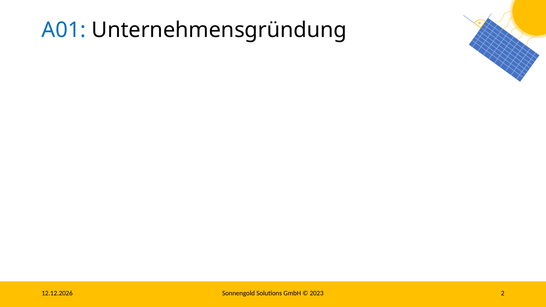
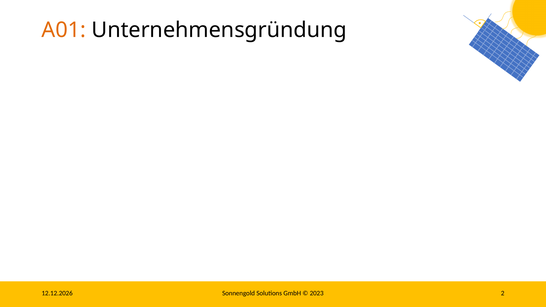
A01 colour: blue -> orange
